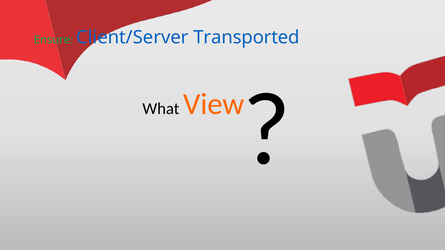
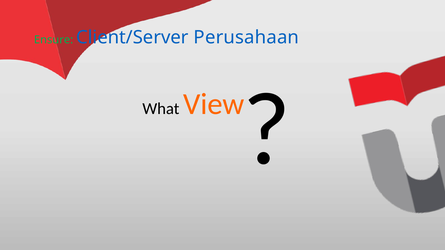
Transported: Transported -> Perusahaan
